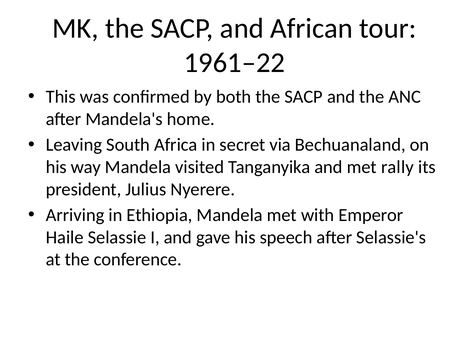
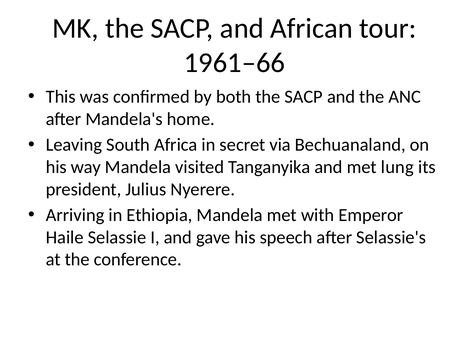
1961–22: 1961–22 -> 1961–66
rally: rally -> lung
